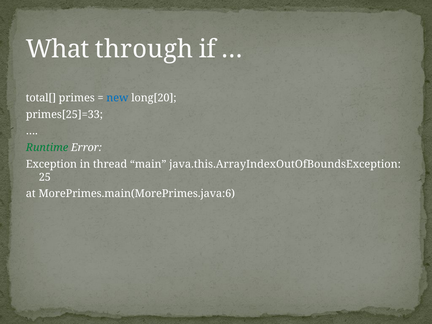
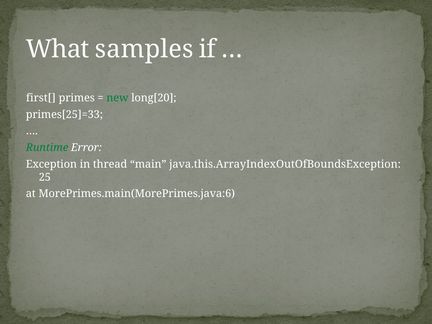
through: through -> samples
total[: total[ -> first[
new colour: blue -> green
